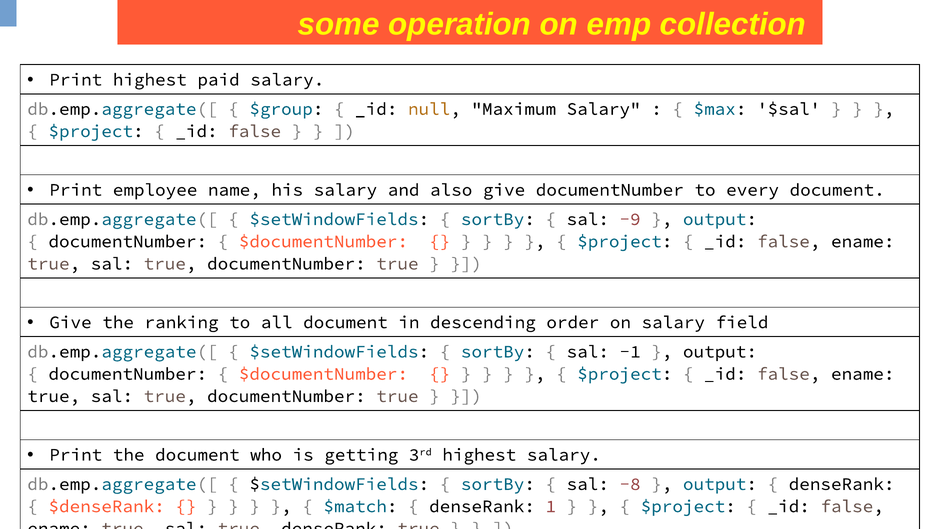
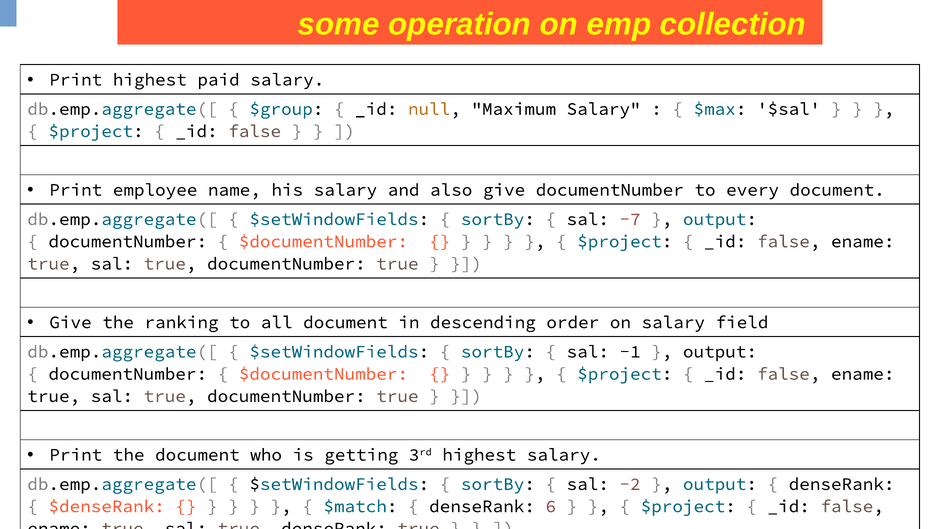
-9: -9 -> -7
-8: -8 -> -2
1: 1 -> 6
